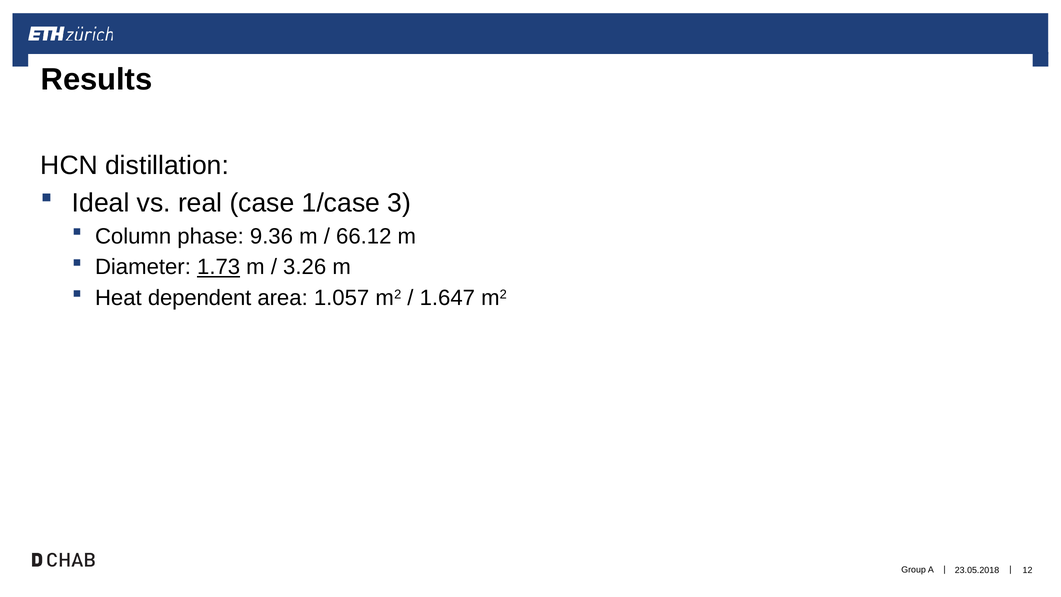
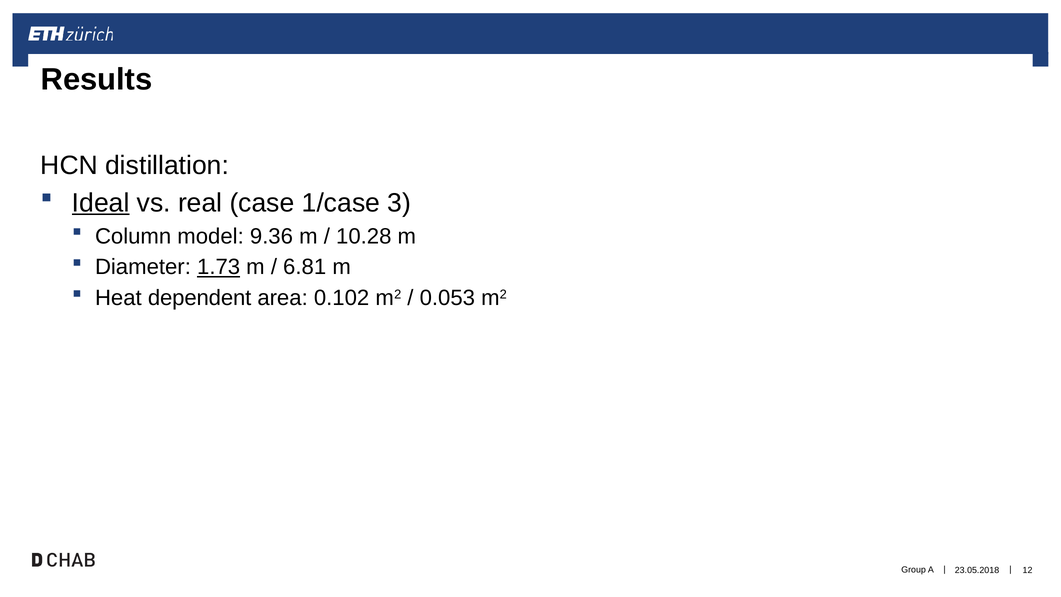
Ideal underline: none -> present
phase: phase -> model
66.12: 66.12 -> 10.28
3.26: 3.26 -> 6.81
1.057: 1.057 -> 0.102
1.647: 1.647 -> 0.053
